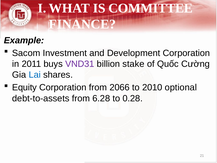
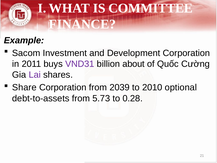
stake: stake -> about
Lai colour: blue -> purple
Equity: Equity -> Share
2066: 2066 -> 2039
6.28: 6.28 -> 5.73
